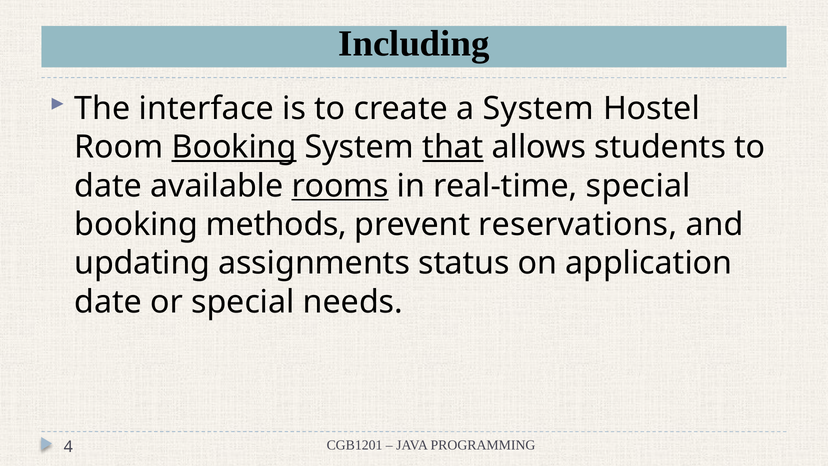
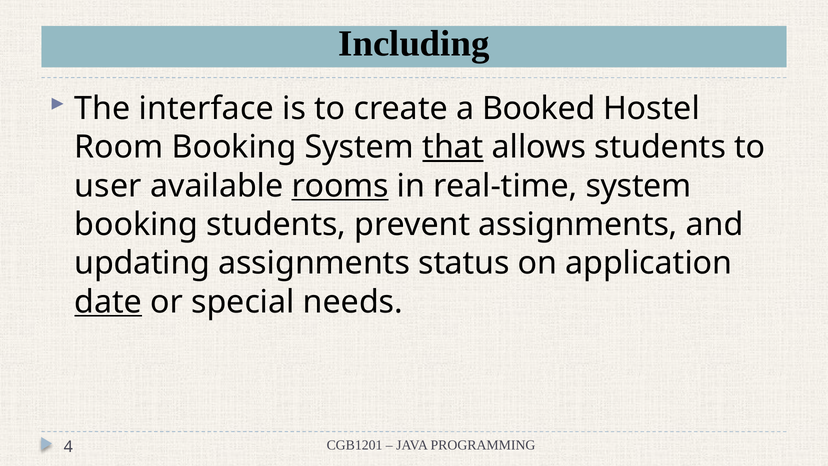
a System: System -> Booked
Booking at (234, 147) underline: present -> none
date at (108, 186): date -> user
real-time special: special -> system
booking methods: methods -> students
prevent reservations: reservations -> assignments
date at (108, 302) underline: none -> present
